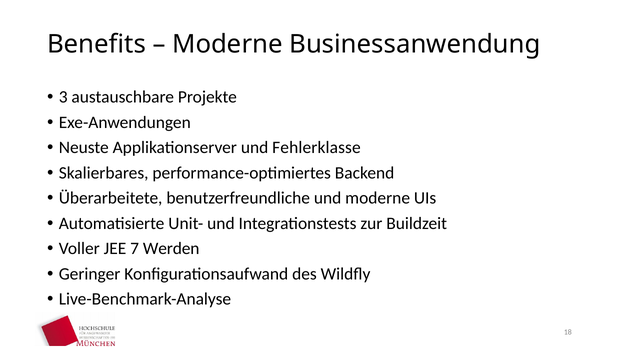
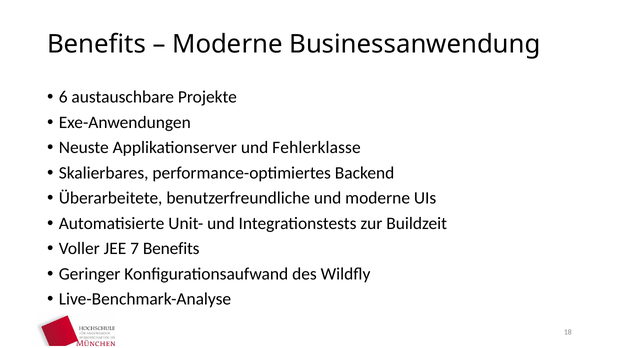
3: 3 -> 6
7 Werden: Werden -> Benefits
